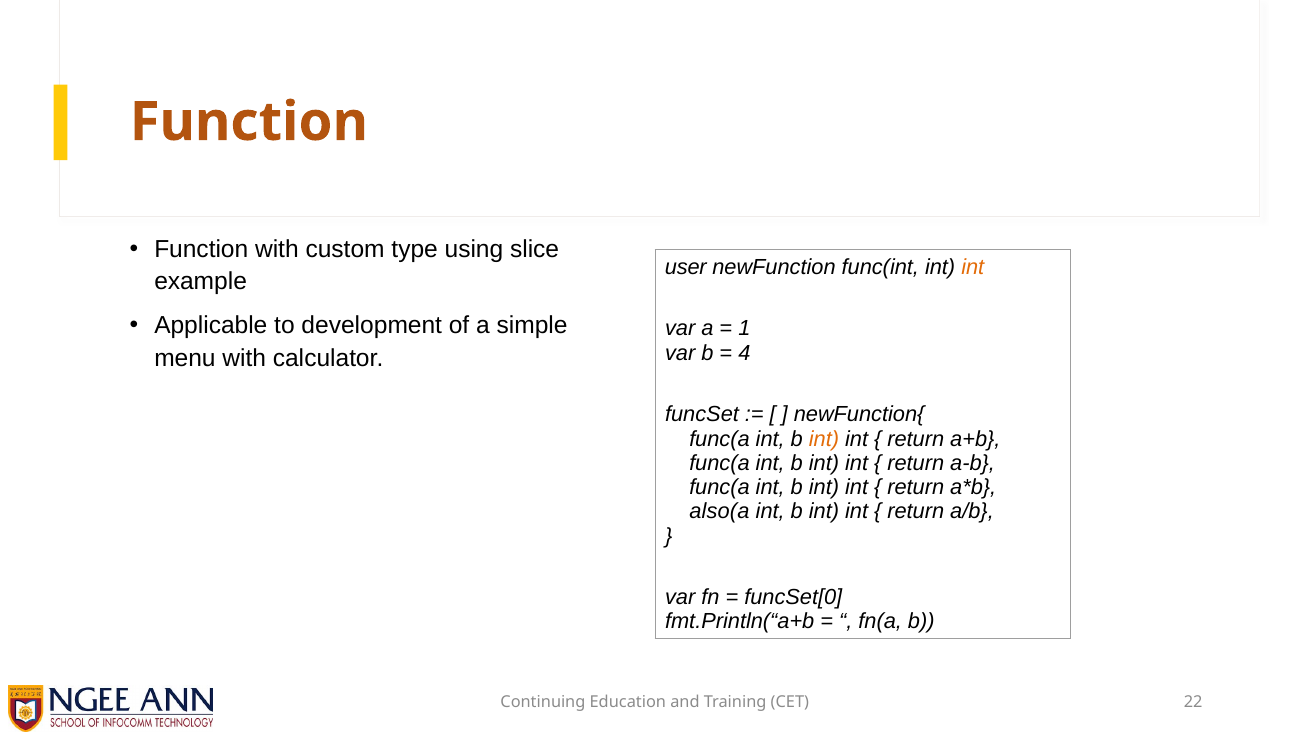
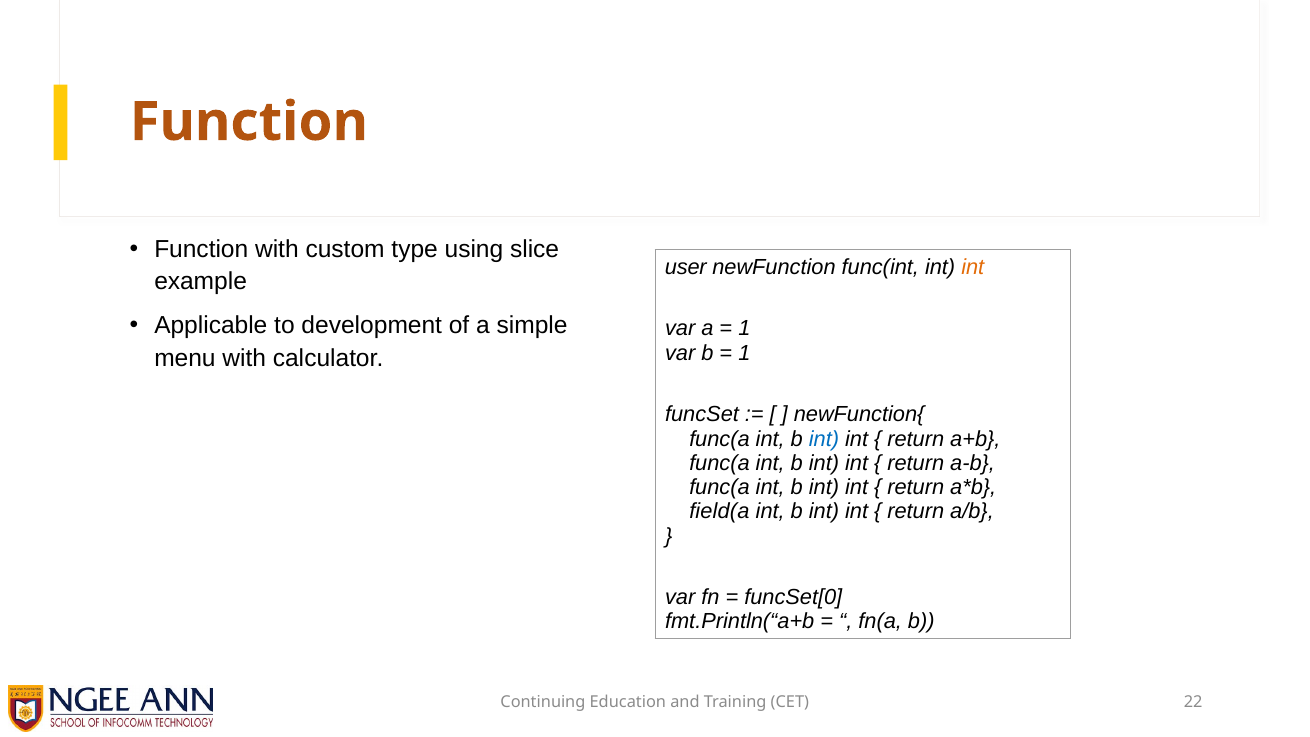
4 at (744, 353): 4 -> 1
int at (824, 439) colour: orange -> blue
also(a: also(a -> field(a
